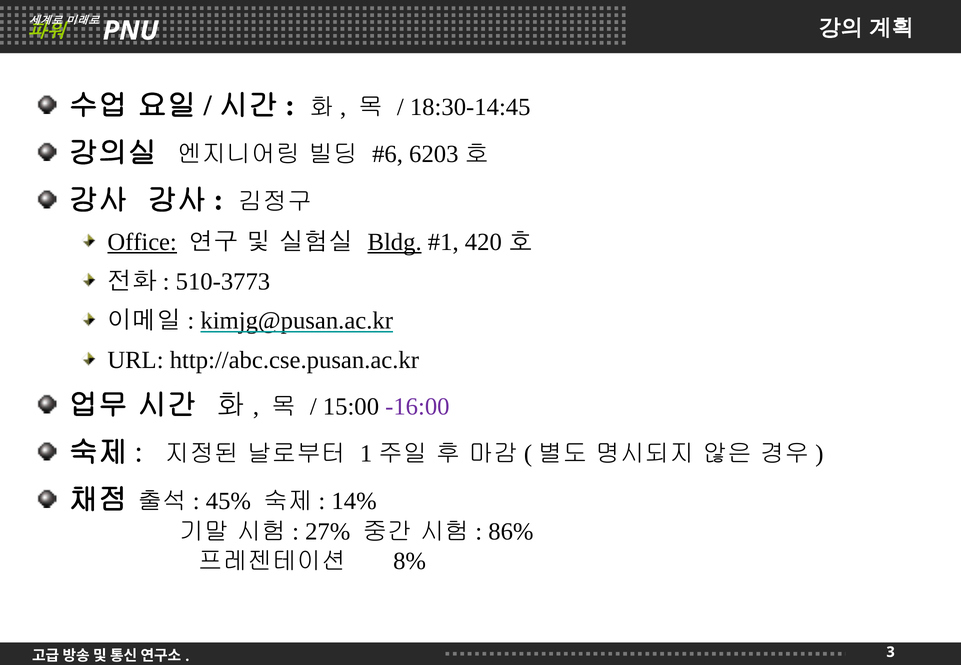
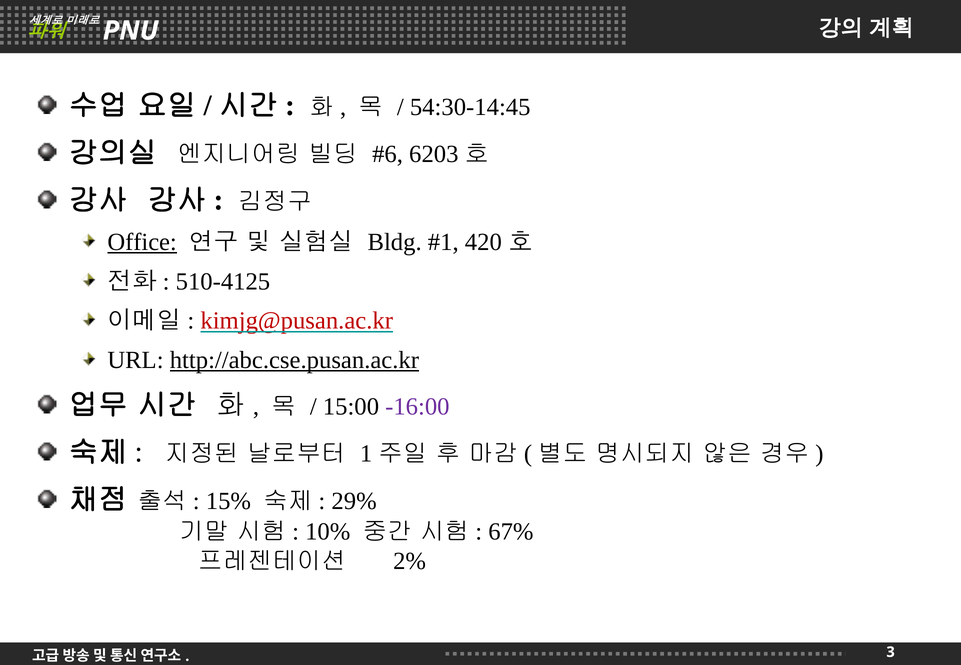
18:30-14:45: 18:30-14:45 -> 54:30-14:45
Bldg underline: present -> none
510-3773: 510-3773 -> 510-4125
kimjg@pusan.ac.kr colour: black -> red
http://abc.cse.pusan.ac.kr underline: none -> present
45%: 45% -> 15%
14%: 14% -> 29%
27%: 27% -> 10%
86%: 86% -> 67%
8%: 8% -> 2%
